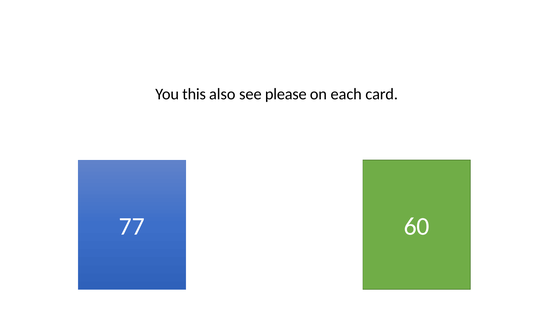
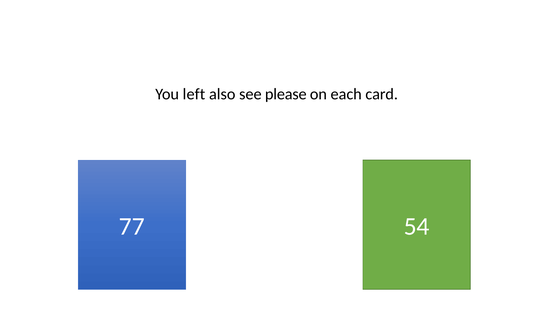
this: this -> left
60: 60 -> 54
